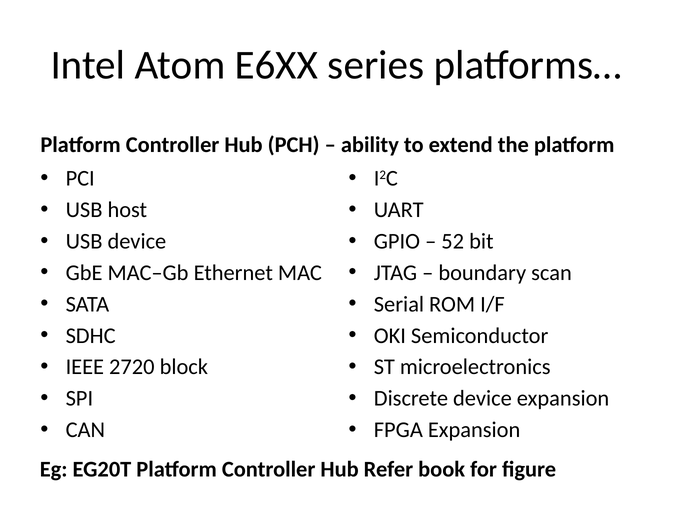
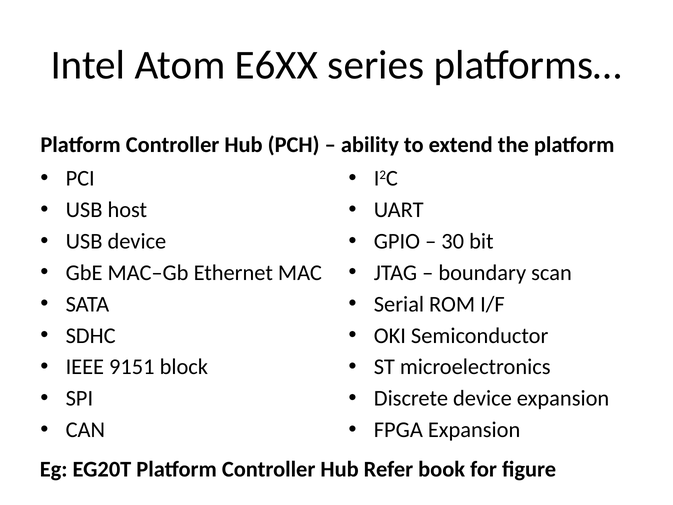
52: 52 -> 30
2720: 2720 -> 9151
